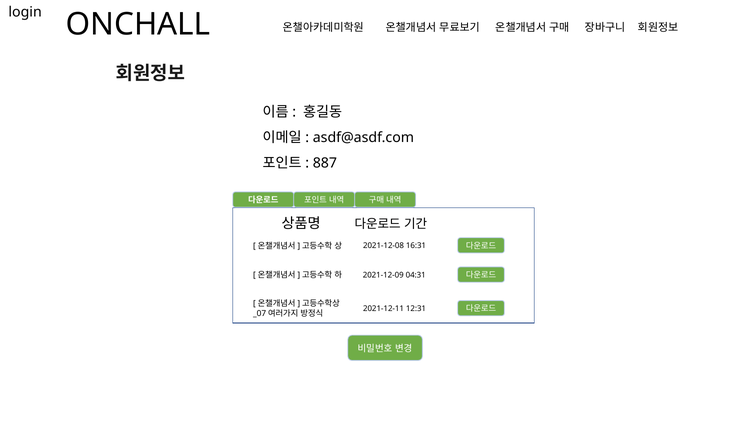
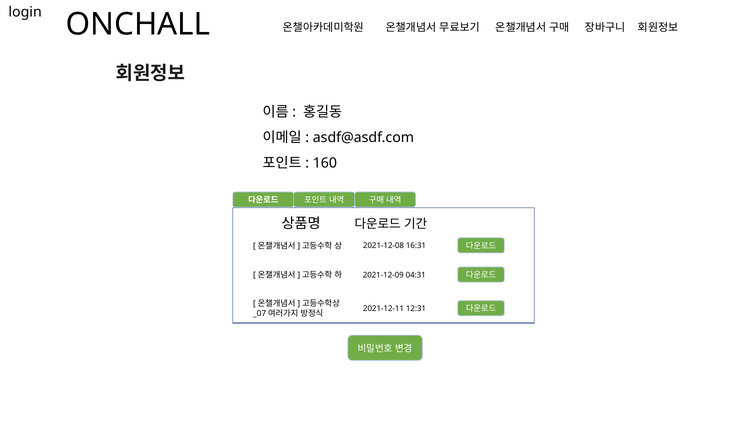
887: 887 -> 160
